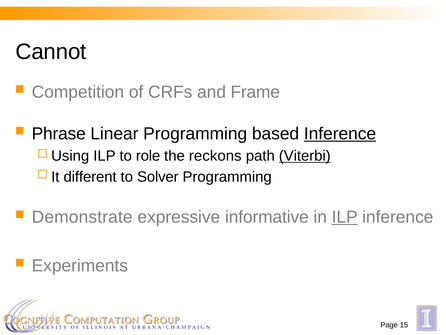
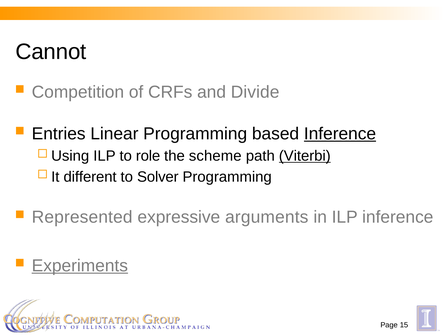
Frame: Frame -> Divide
Phrase: Phrase -> Entries
reckons: reckons -> scheme
Demonstrate: Demonstrate -> Represented
informative: informative -> arguments
ILP at (345, 217) underline: present -> none
Experiments underline: none -> present
